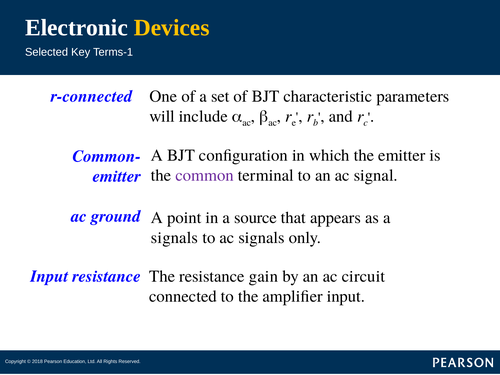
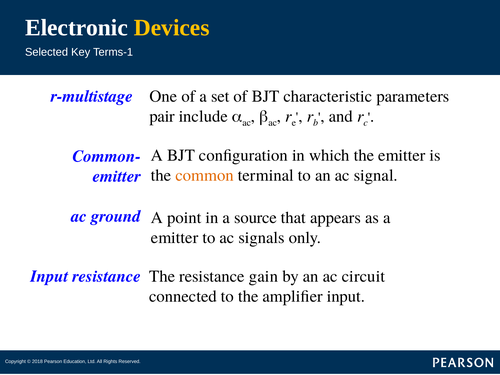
r-connected: r-connected -> r-multistage
will: will -> pair
common colour: purple -> orange
signals at (175, 238): signals -> emitter
